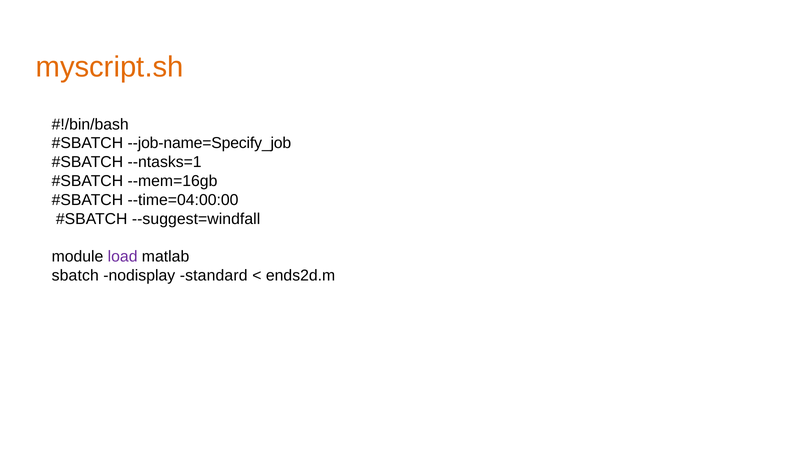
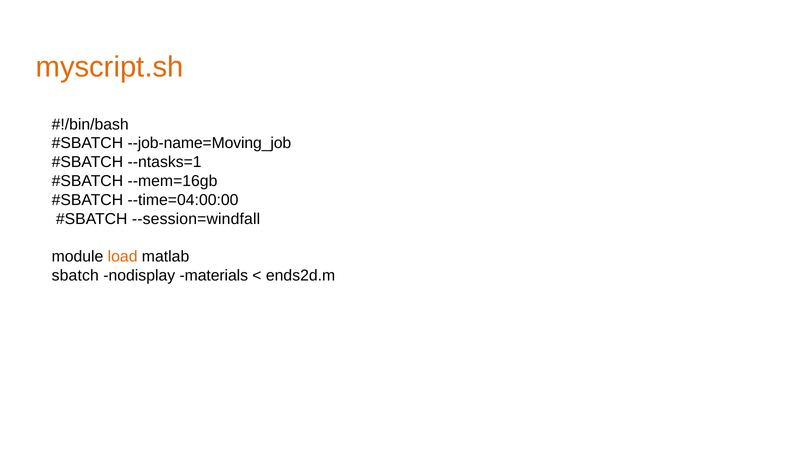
--job-name=Specify_job: --job-name=Specify_job -> --job-name=Moving_job
--suggest=windfall: --suggest=windfall -> --session=windfall
load colour: purple -> orange
standard: standard -> materials
